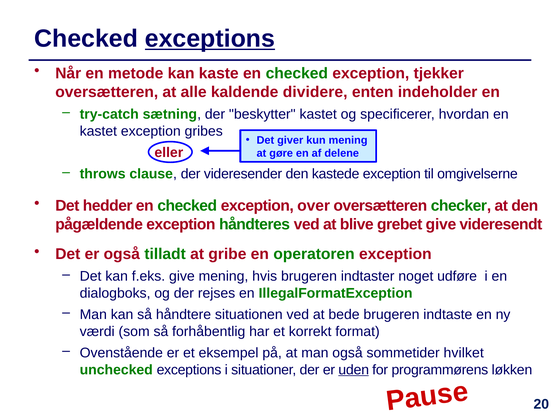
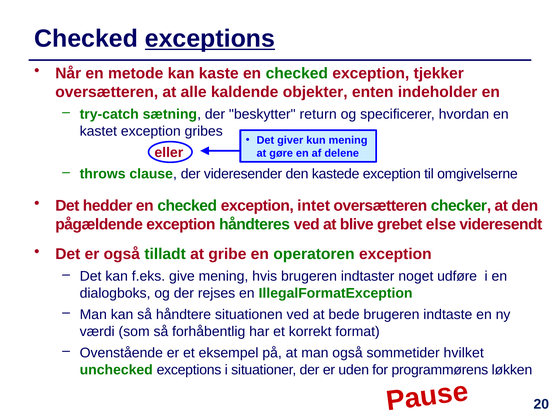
dividere: dividere -> objekter
beskytter kastet: kastet -> return
over: over -> intet
grebet give: give -> else
uden underline: present -> none
